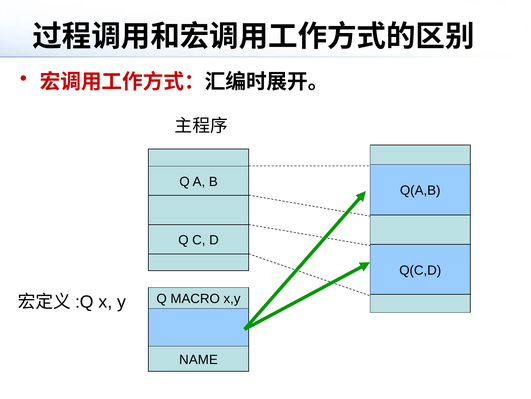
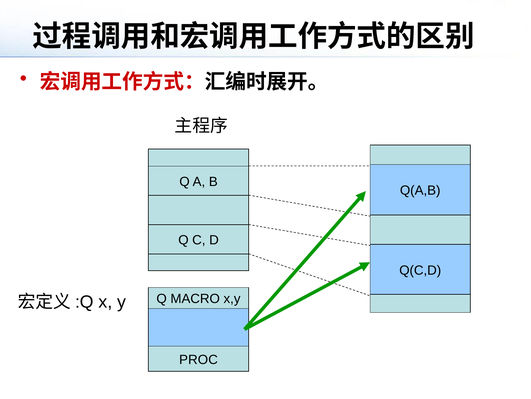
NAME: NAME -> PROC
